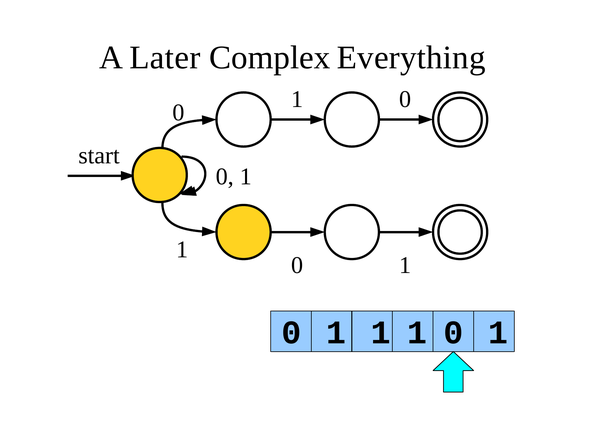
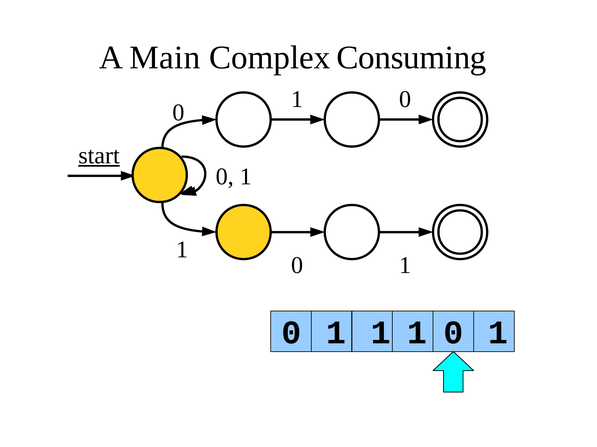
Later: Later -> Main
Everything: Everything -> Consuming
start underline: none -> present
